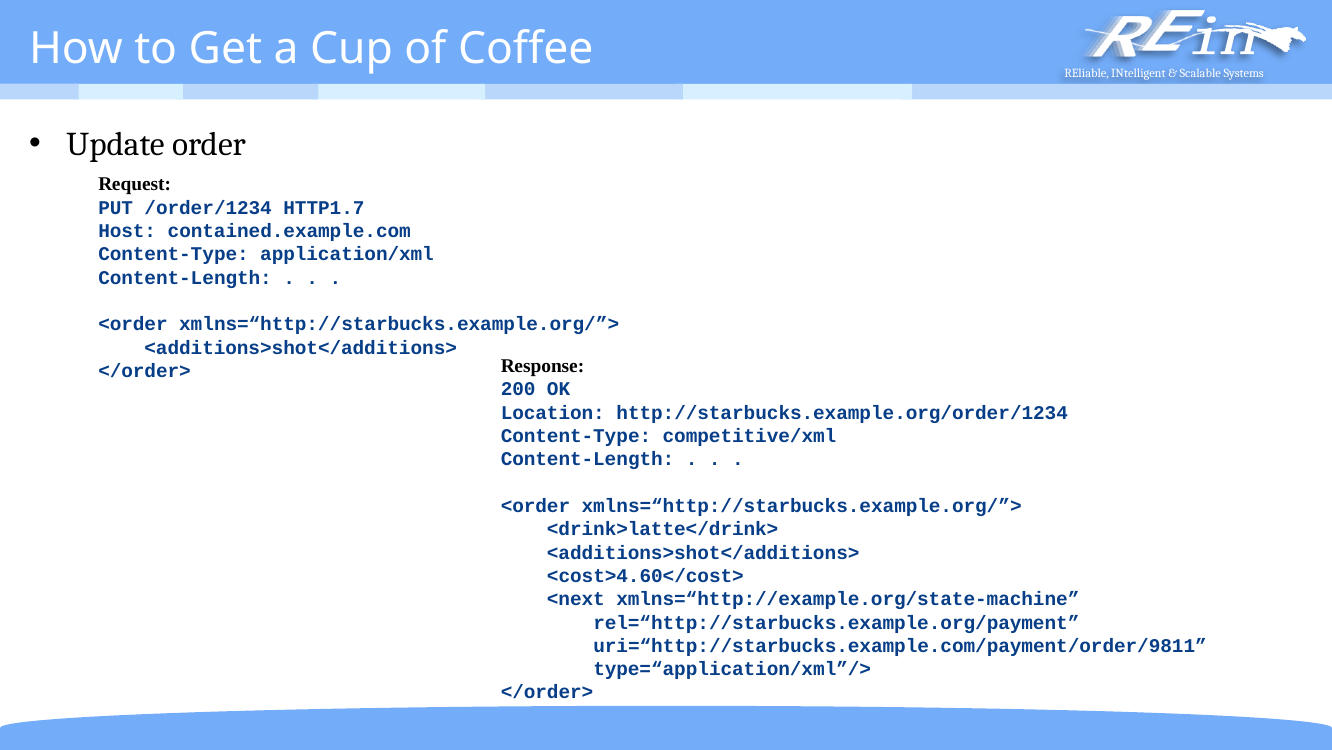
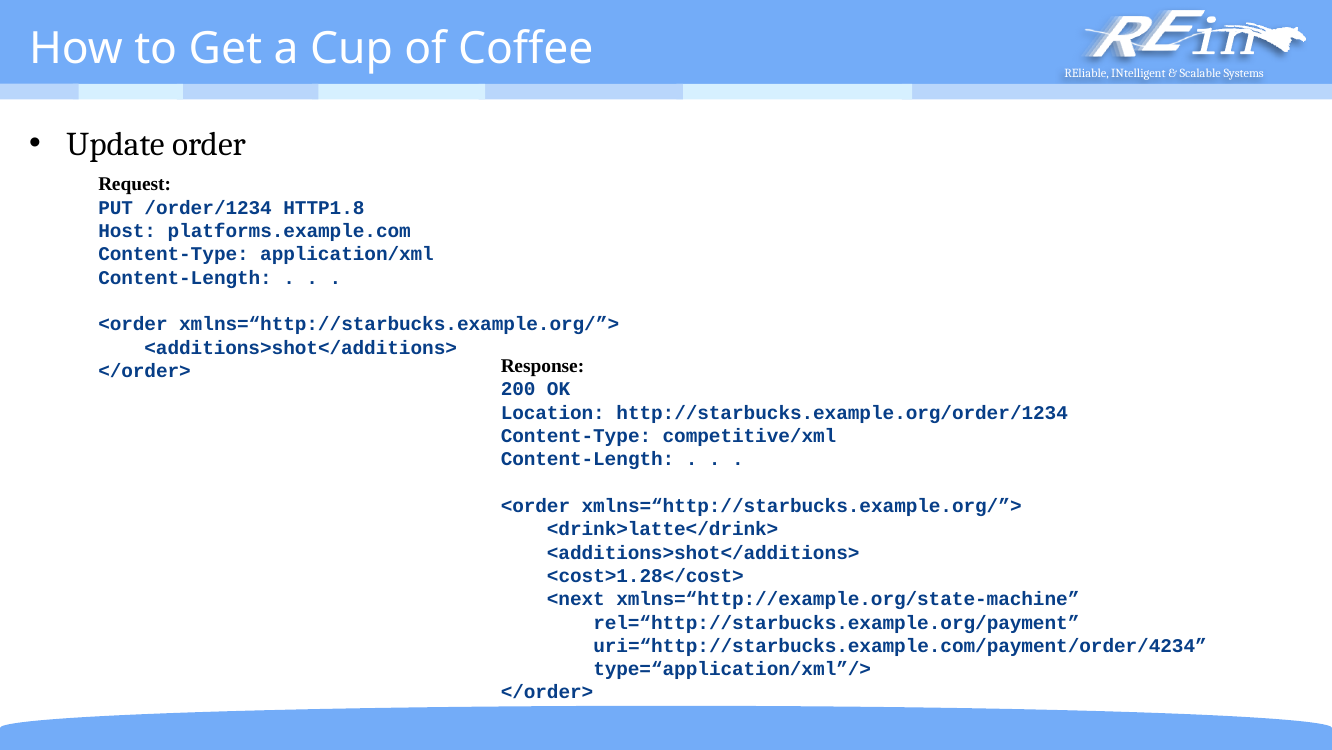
HTTP1.7: HTTP1.7 -> HTTP1.8
contained.example.com: contained.example.com -> platforms.example.com
<cost>4.60</cost>: <cost>4.60</cost> -> <cost>1.28</cost>
uri=“http://starbucks.example.com/payment/order/9811: uri=“http://starbucks.example.com/payment/order/9811 -> uri=“http://starbucks.example.com/payment/order/4234
